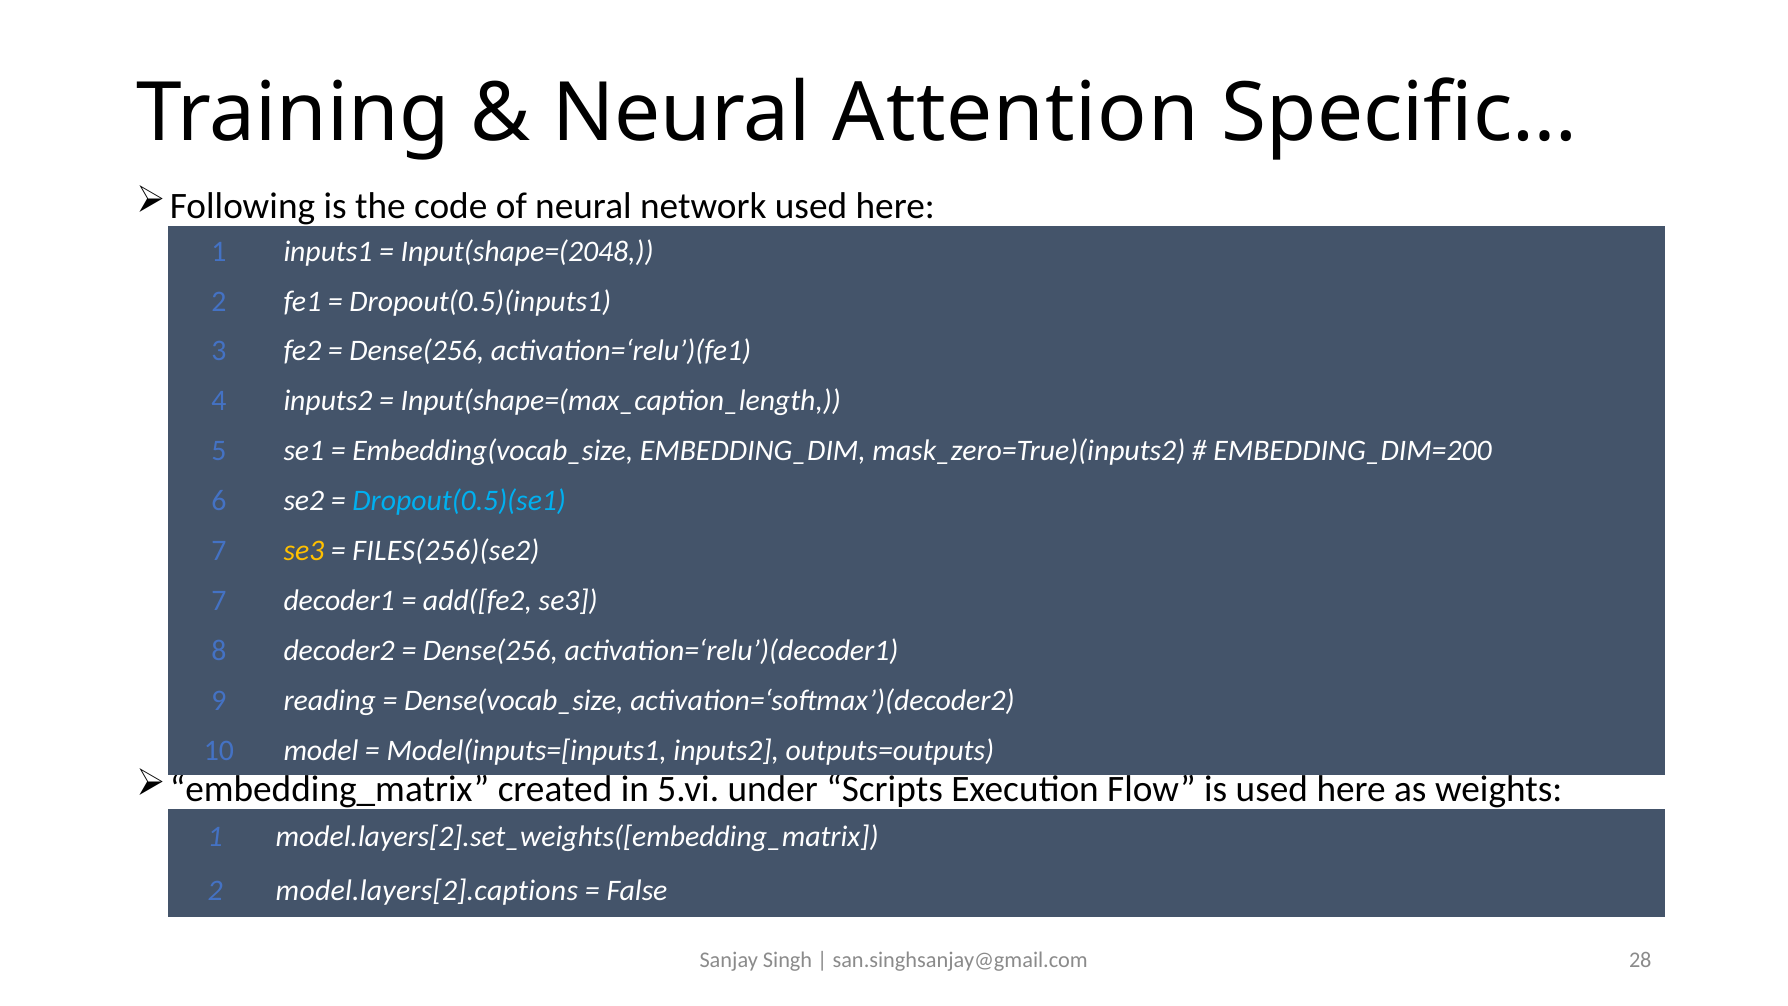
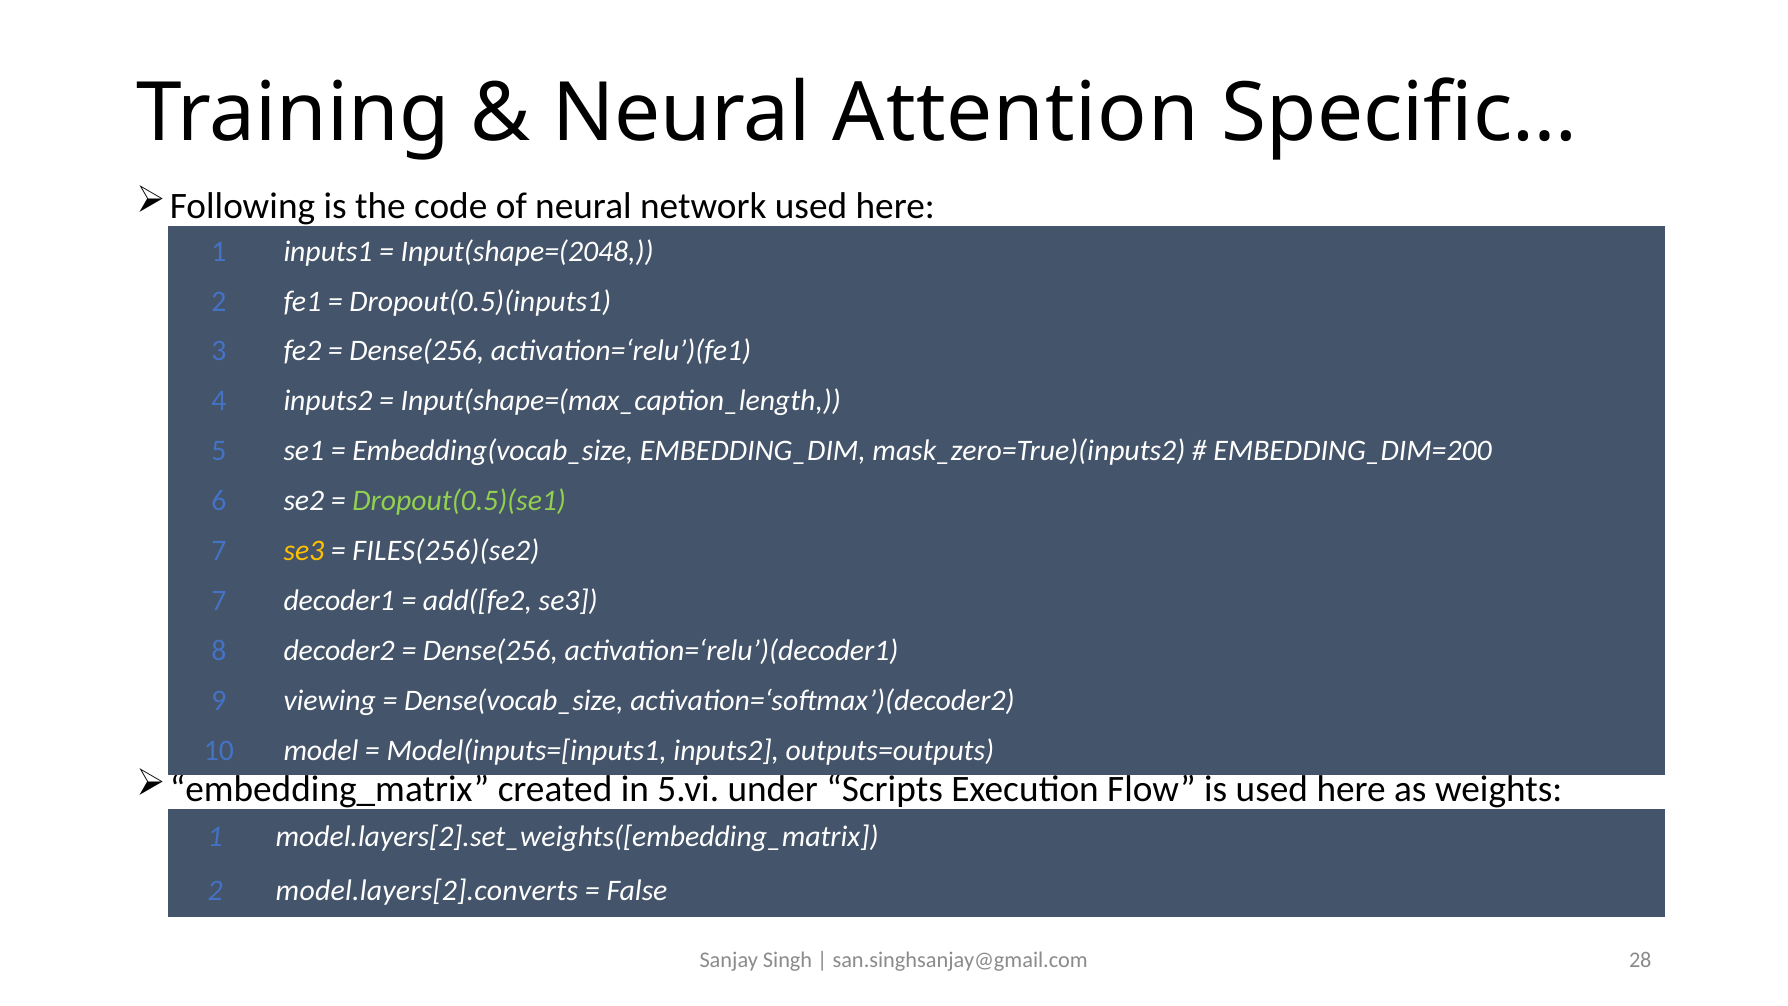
Dropout(0.5)(se1 colour: light blue -> light green
reading: reading -> viewing
model.layers[2].captions: model.layers[2].captions -> model.layers[2].converts
